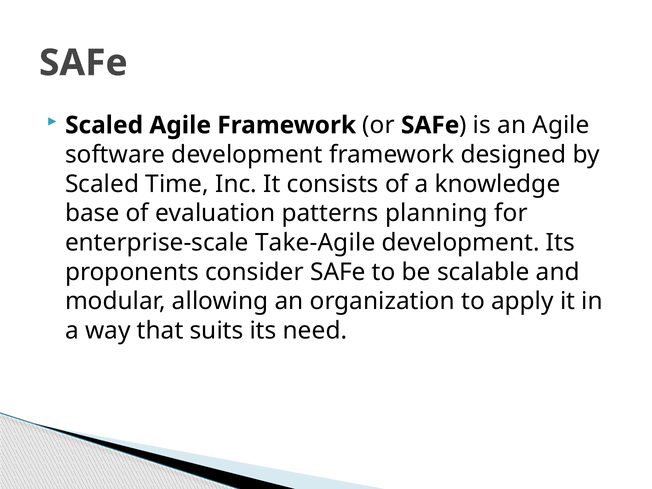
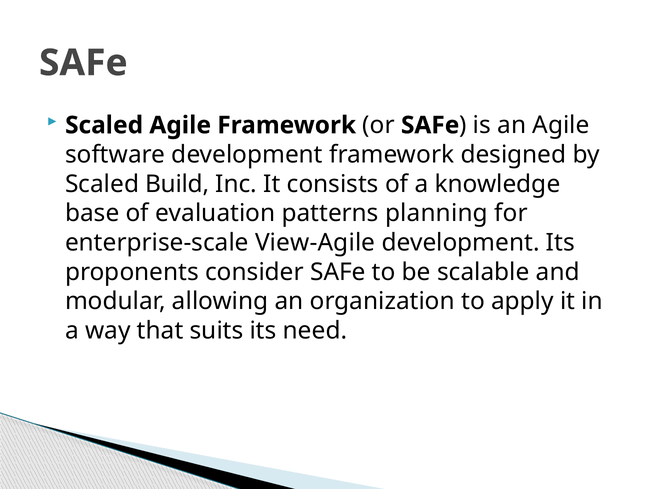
Time: Time -> Build
Take-Agile: Take-Agile -> View-Agile
